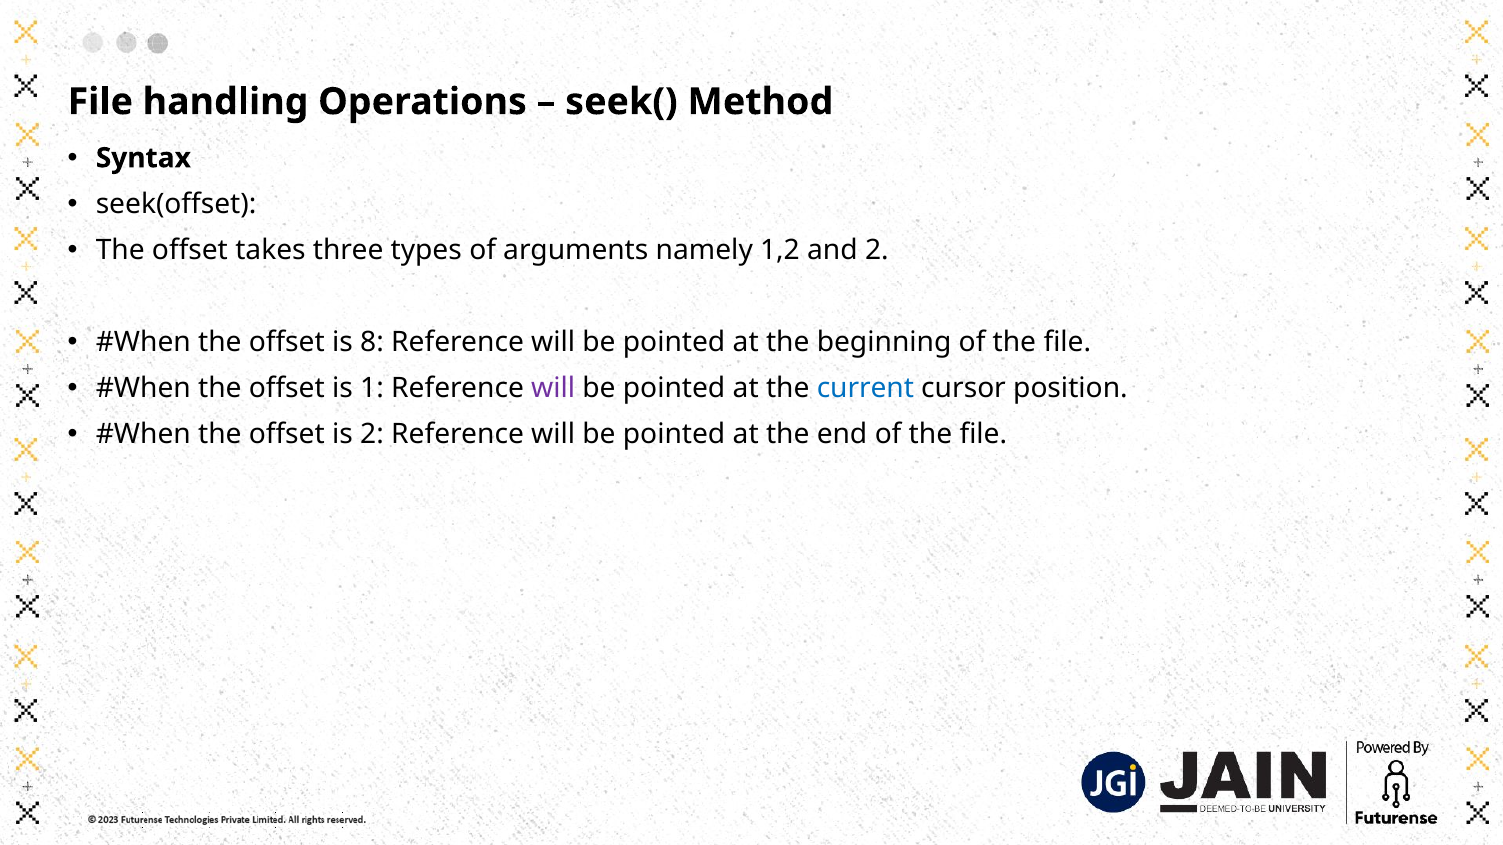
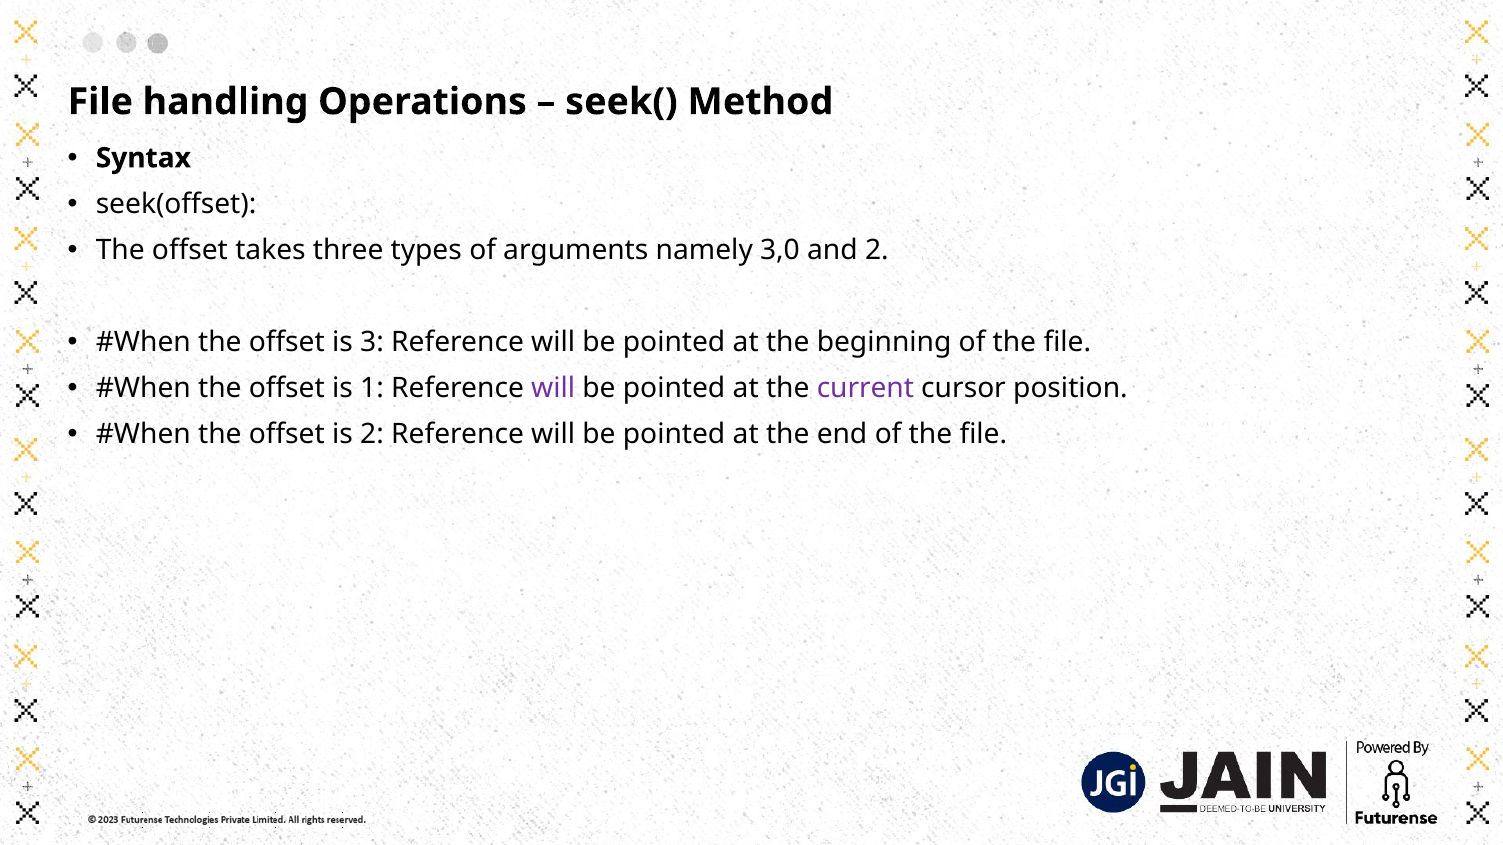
1,2: 1,2 -> 3,0
8: 8 -> 3
current colour: blue -> purple
